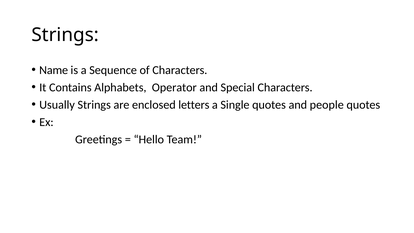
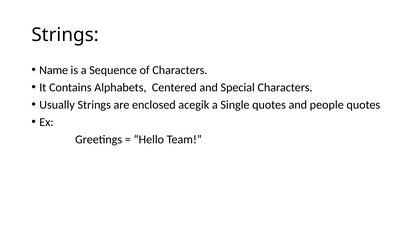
Operator: Operator -> Centered
letters: letters -> acegik
